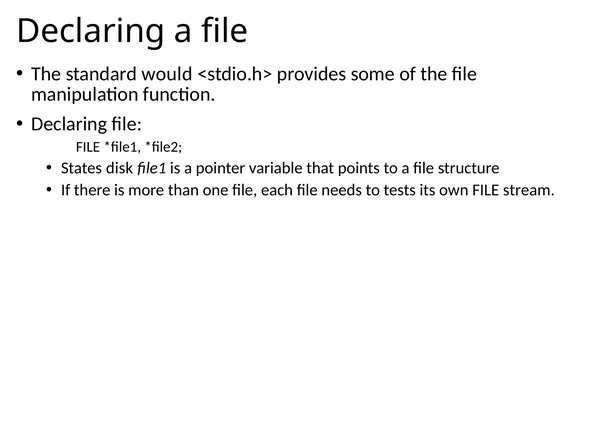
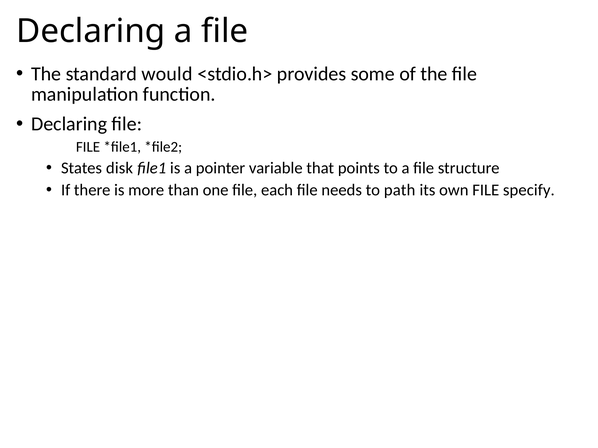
tests: tests -> path
stream: stream -> specify
